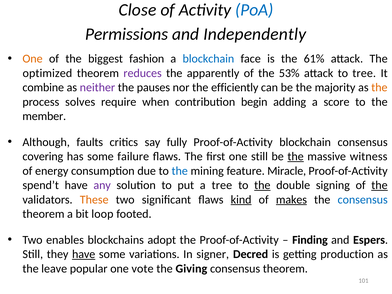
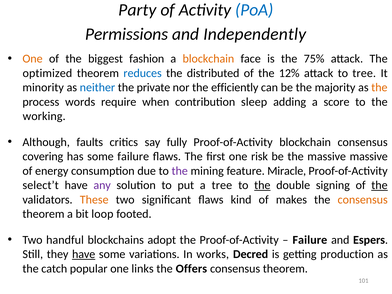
Close: Close -> Party
blockchain at (208, 59) colour: blue -> orange
61%: 61% -> 75%
reduces colour: purple -> blue
apparently: apparently -> distributed
53%: 53% -> 12%
combine: combine -> minority
neither colour: purple -> blue
pauses: pauses -> private
solves: solves -> words
begin: begin -> sleep
member: member -> working
one still: still -> risk
the at (296, 156) underline: present -> none
massive witness: witness -> massive
the at (180, 171) colour: blue -> purple
spend’t: spend’t -> select’t
kind underline: present -> none
makes underline: present -> none
consensus at (363, 200) colour: blue -> orange
enables: enables -> handful
Finding at (310, 240): Finding -> Failure
signer: signer -> works
leave: leave -> catch
vote: vote -> links
Giving: Giving -> Offers
